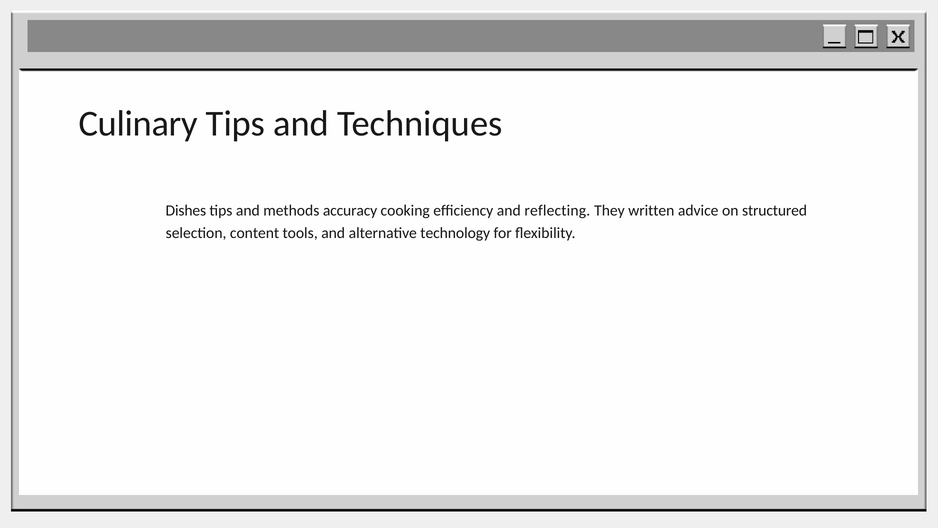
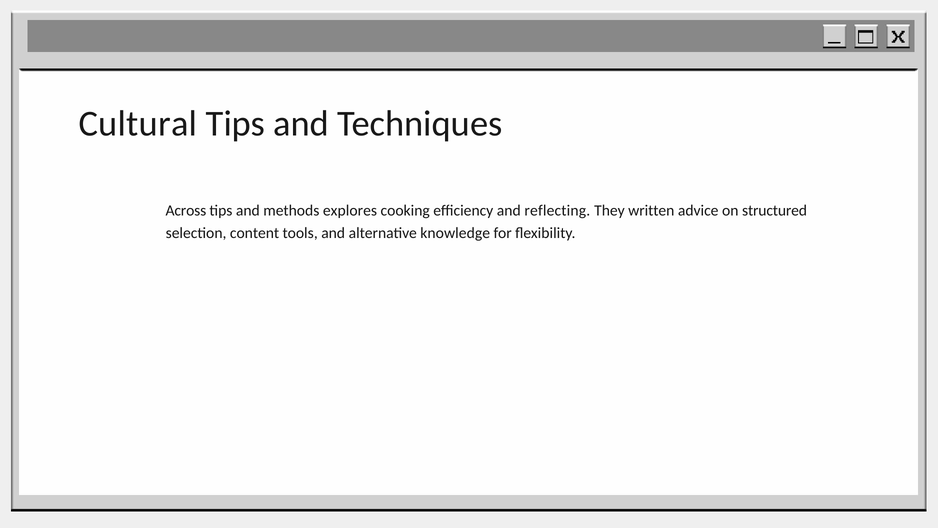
Culinary: Culinary -> Cultural
Dishes: Dishes -> Across
accuracy: accuracy -> explores
technology: technology -> knowledge
